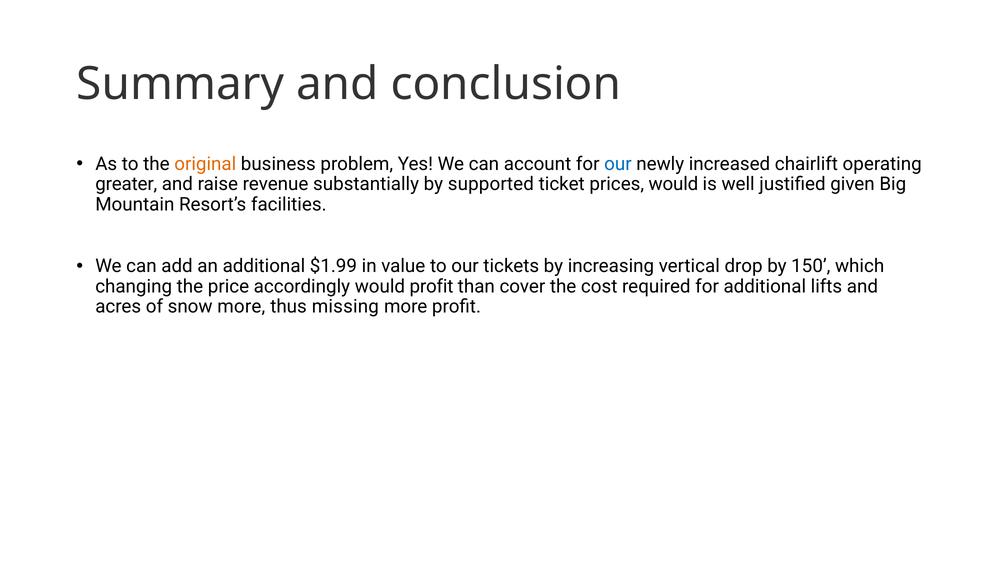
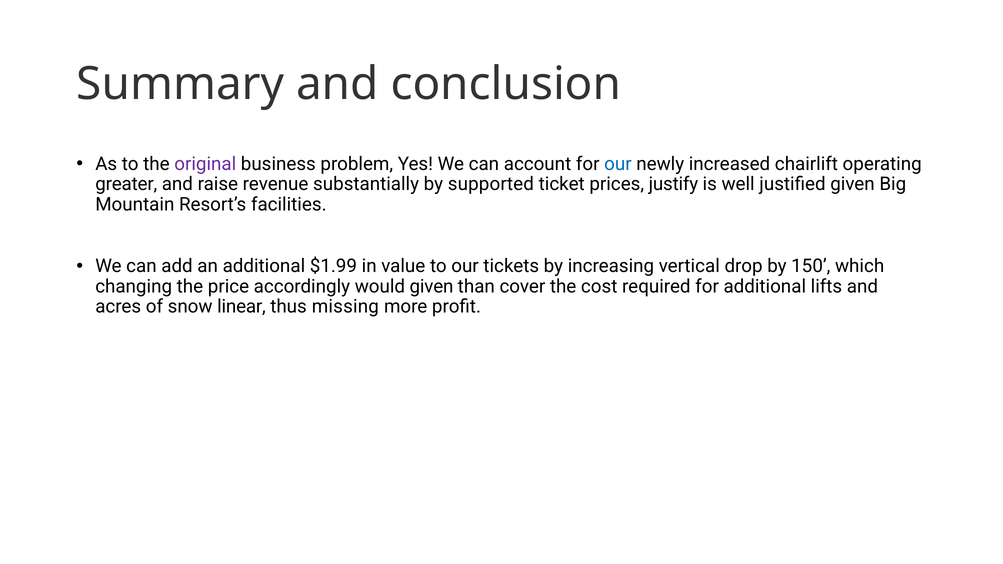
original colour: orange -> purple
prices would: would -> justify
would profit: profit -> given
snow more: more -> linear
